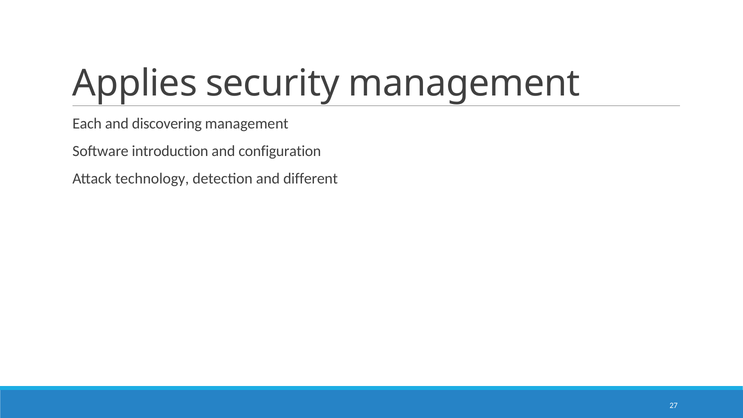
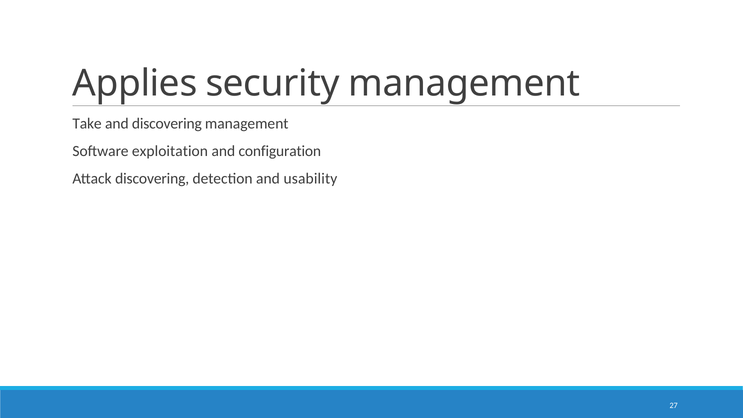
Each: Each -> Take
introduction: introduction -> exploitation
Attack technology: technology -> discovering
different: different -> usability
